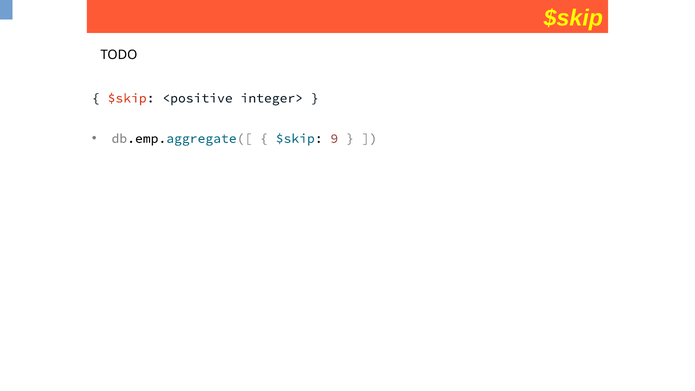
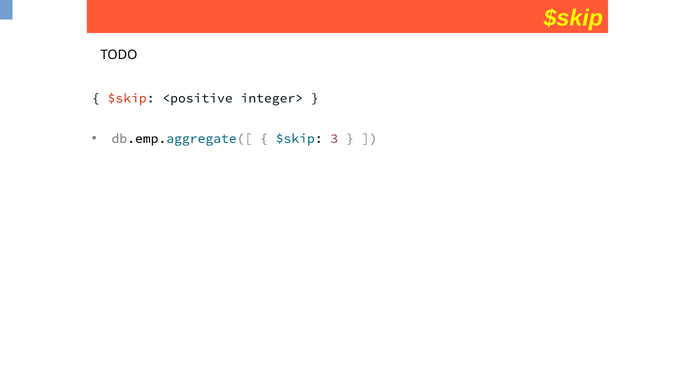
9: 9 -> 3
